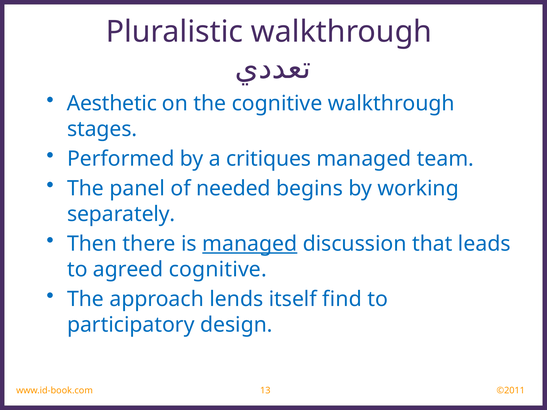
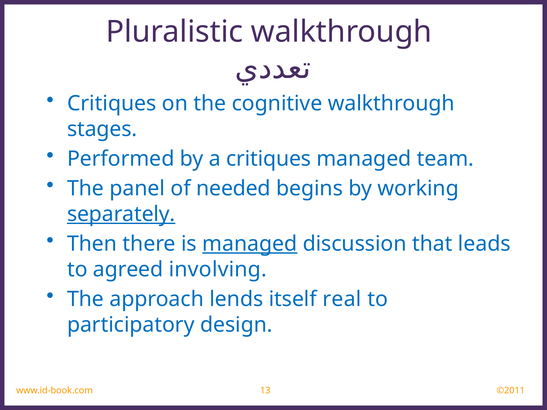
Aesthetic at (112, 104): Aesthetic -> Critiques
separately underline: none -> present
agreed cognitive: cognitive -> involving
find: find -> real
